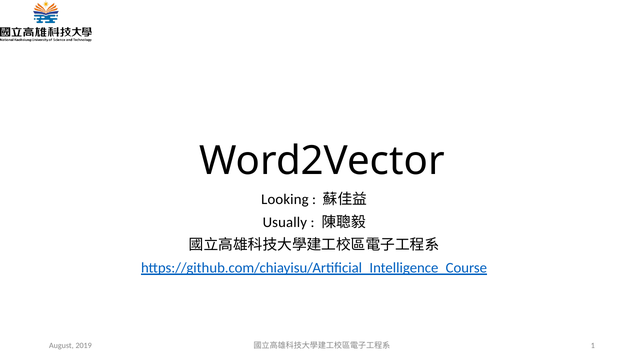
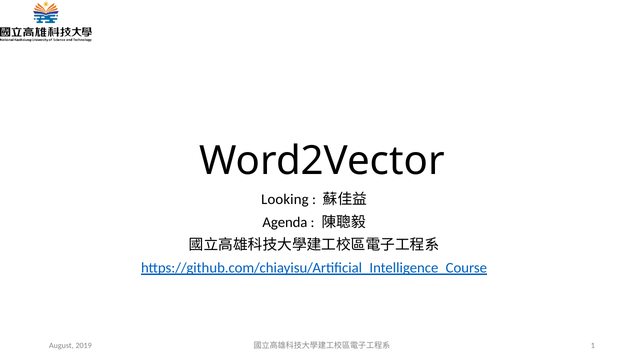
Usually: Usually -> Agenda
